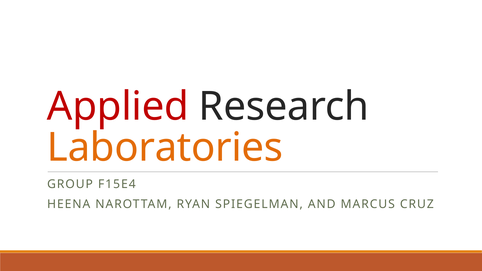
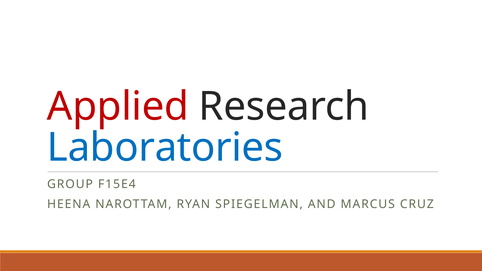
Laboratories colour: orange -> blue
